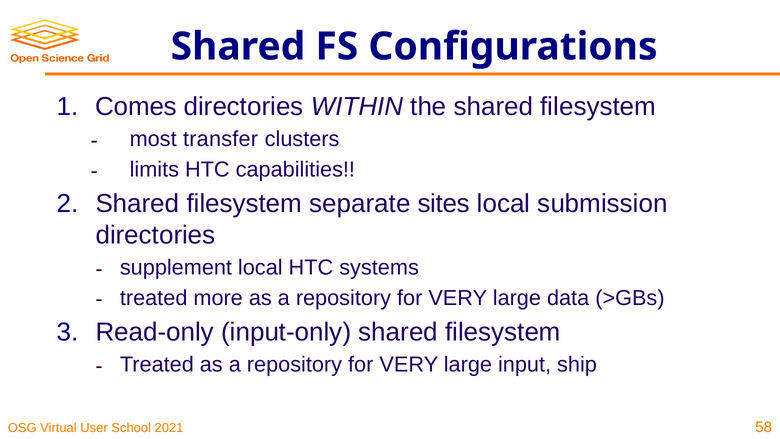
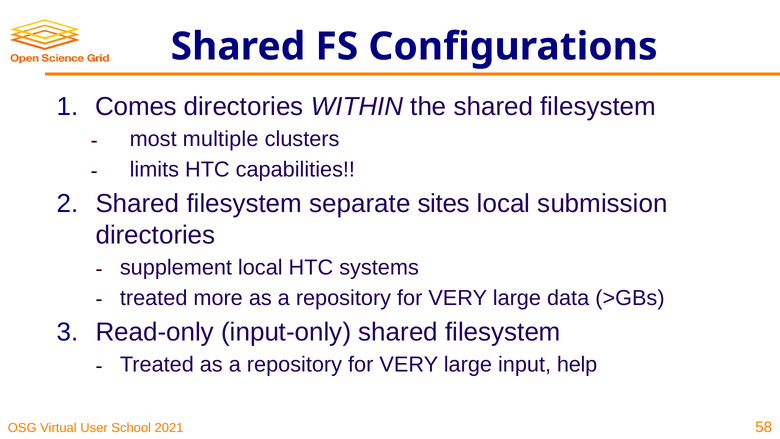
transfer: transfer -> multiple
ship: ship -> help
